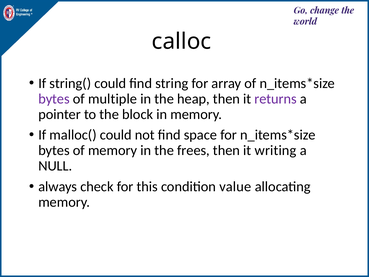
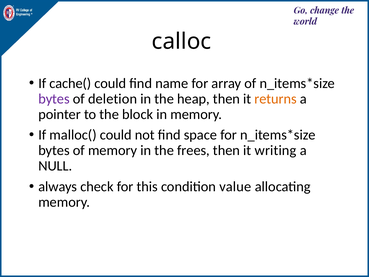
string(: string( -> cache(
string: string -> name
multiple: multiple -> deletion
returns colour: purple -> orange
